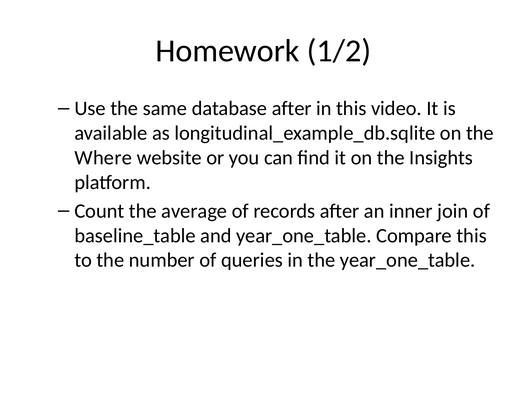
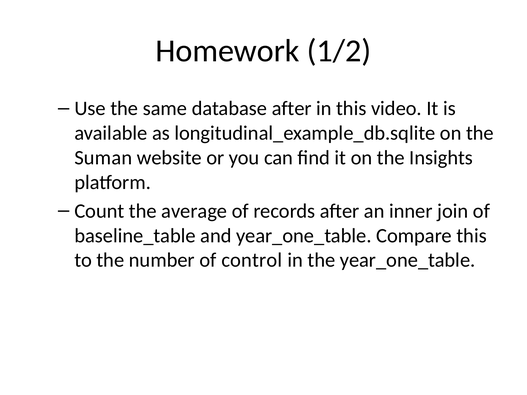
Where: Where -> Suman
queries: queries -> control
